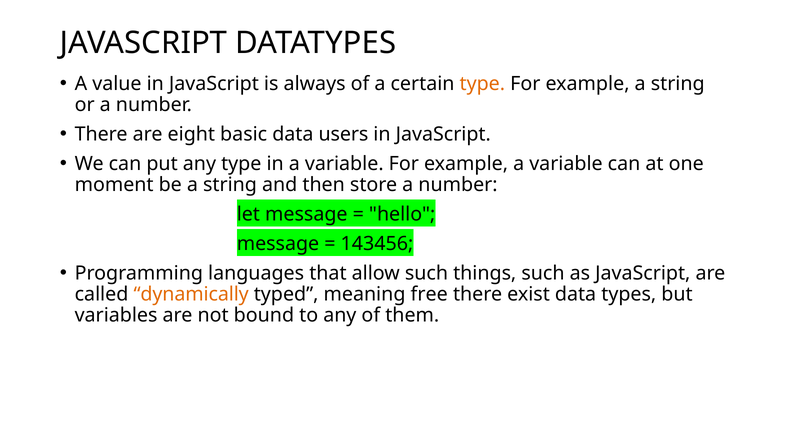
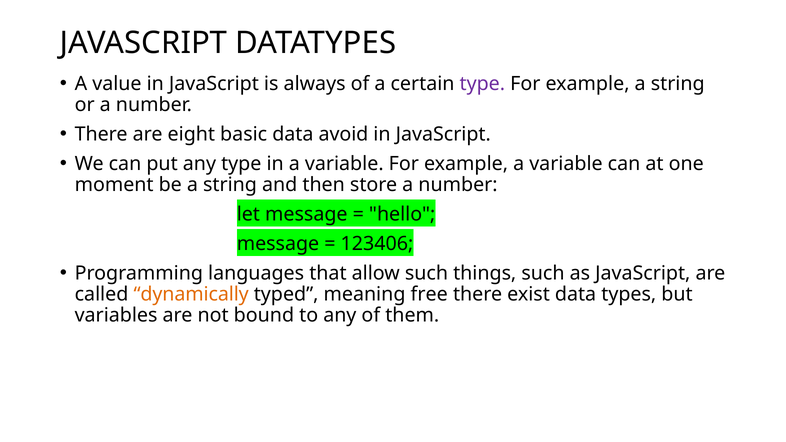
type at (482, 84) colour: orange -> purple
users: users -> avoid
143456: 143456 -> 123406
